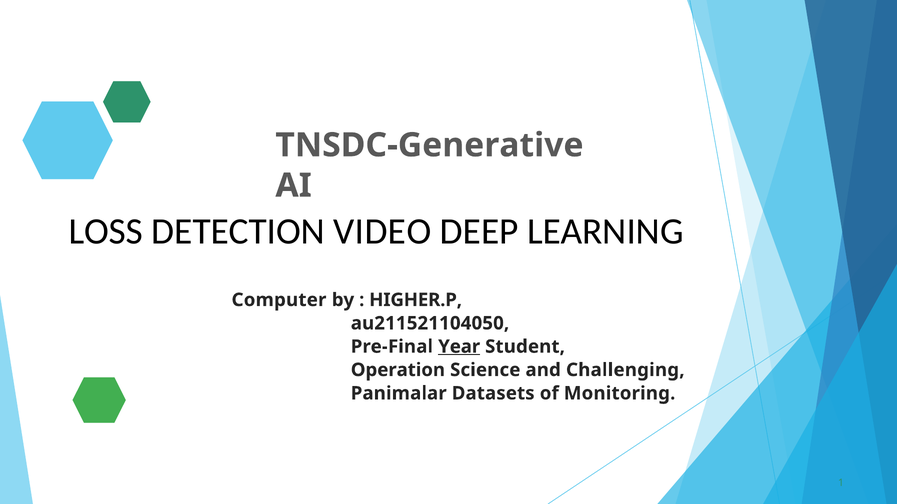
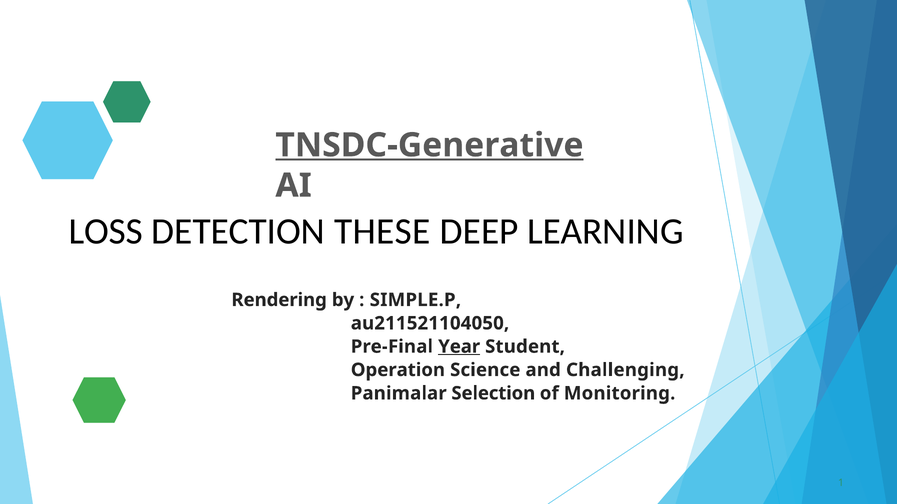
TNSDC-Generative underline: none -> present
VIDEO: VIDEO -> THESE
Computer: Computer -> Rendering
HIGHER.P: HIGHER.P -> SIMPLE.P
Datasets: Datasets -> Selection
